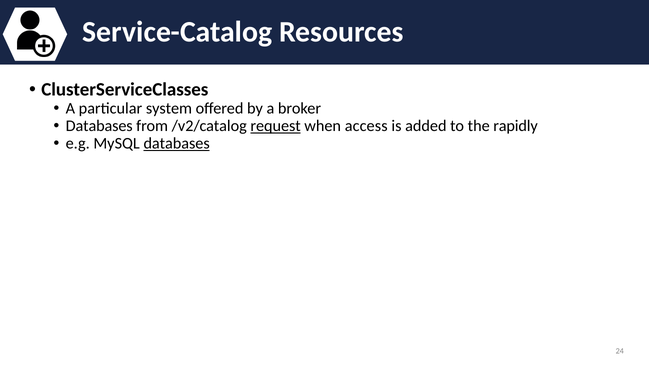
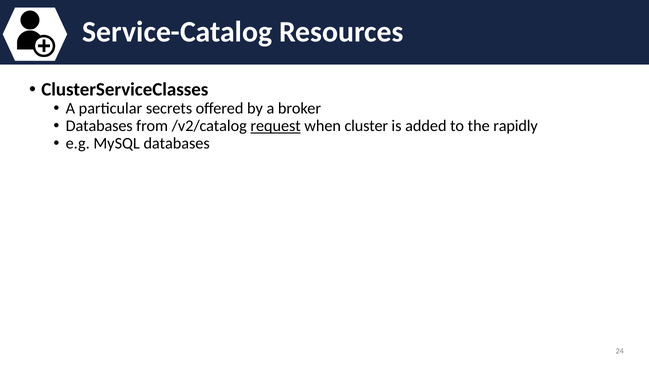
system: system -> secrets
access: access -> cluster
databases at (177, 144) underline: present -> none
